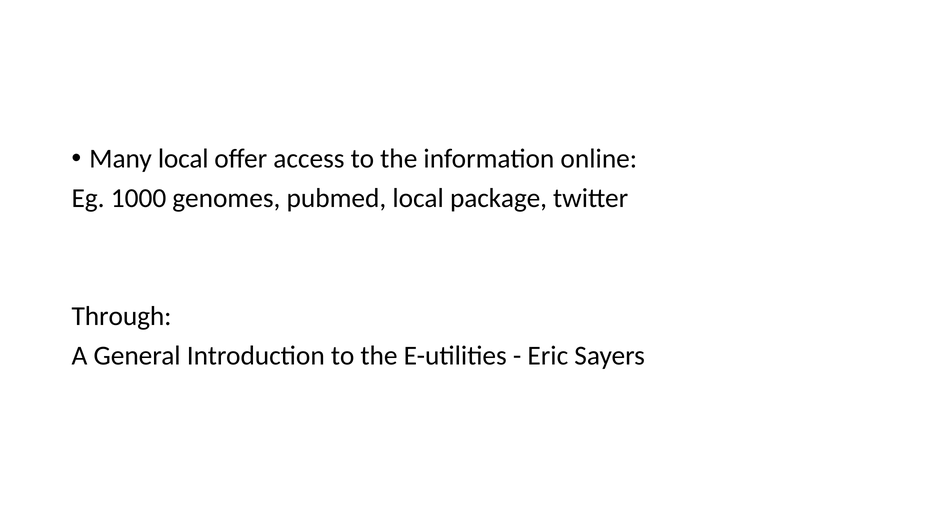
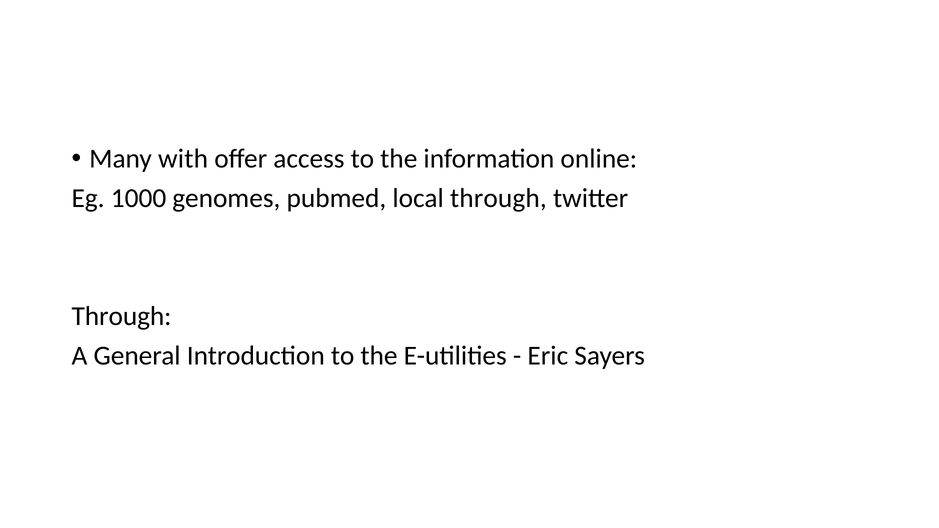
Many local: local -> with
local package: package -> through
